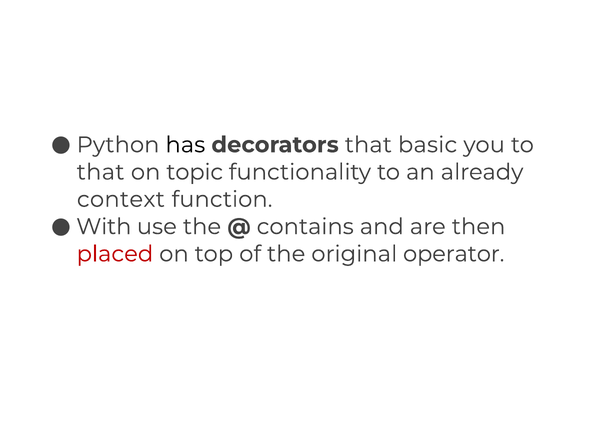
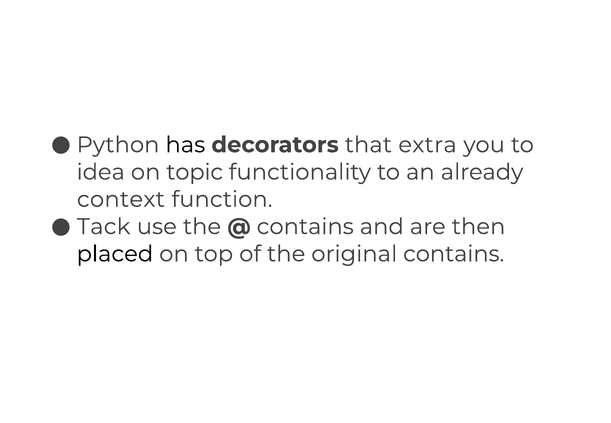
basic: basic -> extra
that at (101, 172): that -> idea
With: With -> Tack
placed colour: red -> black
original operator: operator -> contains
